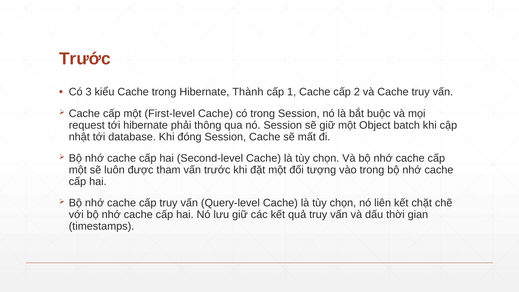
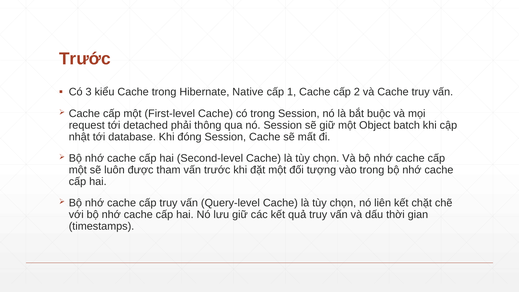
Thành: Thành -> Native
tới hibernate: hibernate -> detached
